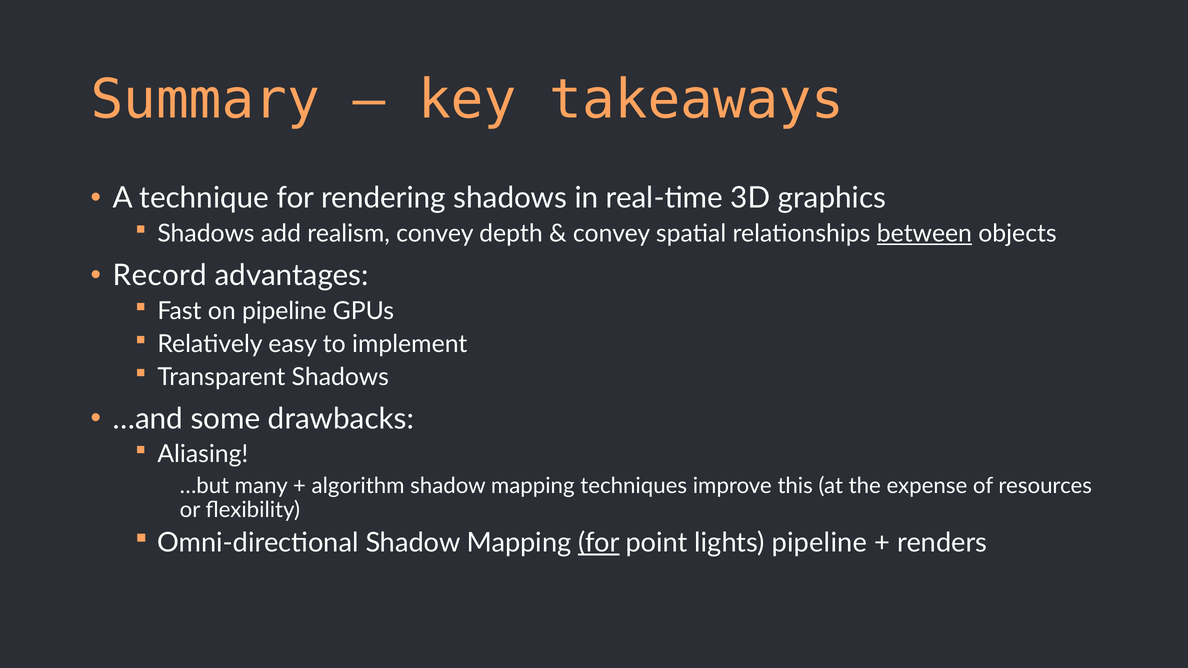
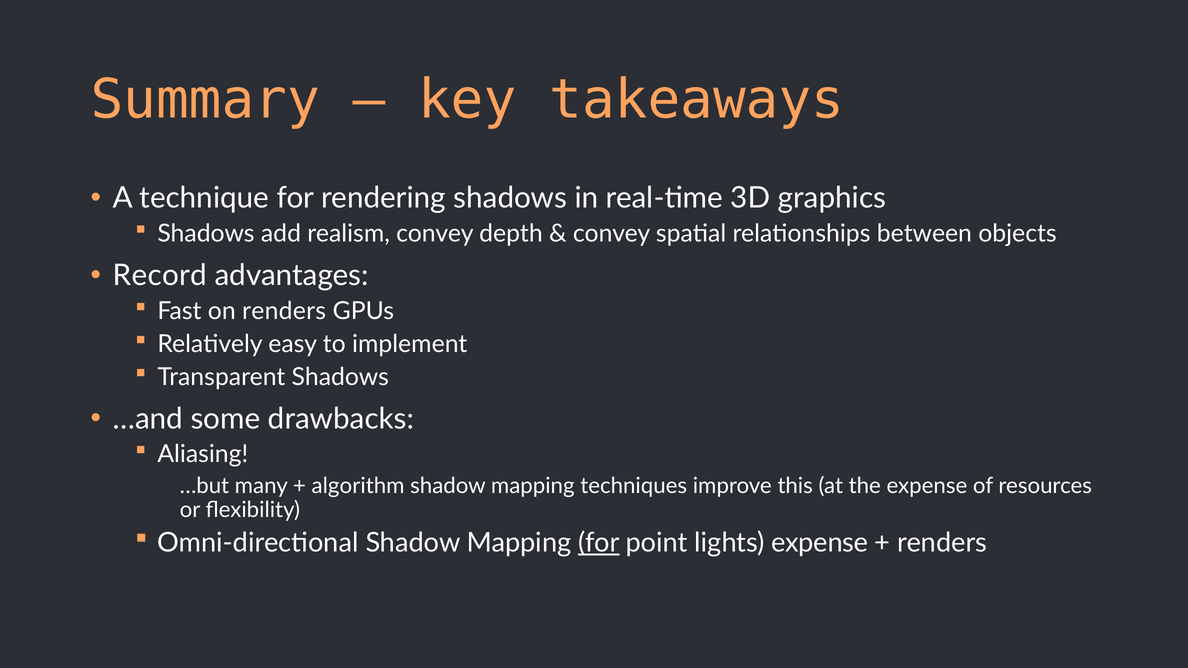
between underline: present -> none
on pipeline: pipeline -> renders
lights pipeline: pipeline -> expense
